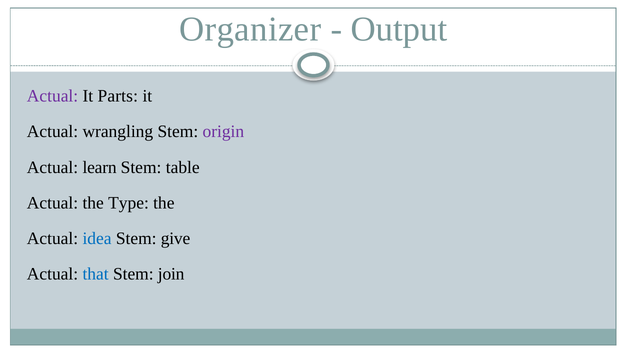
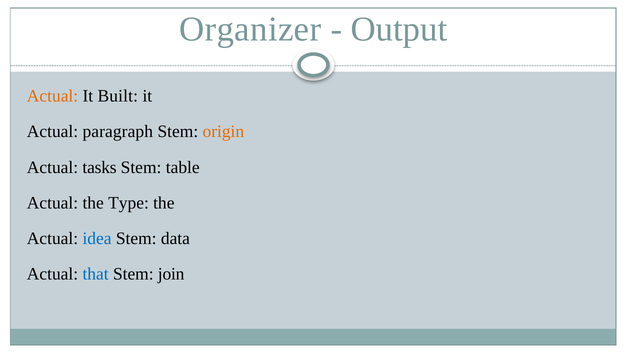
Actual at (53, 96) colour: purple -> orange
Parts: Parts -> Built
wrangling: wrangling -> paragraph
origin colour: purple -> orange
learn: learn -> tasks
give: give -> data
